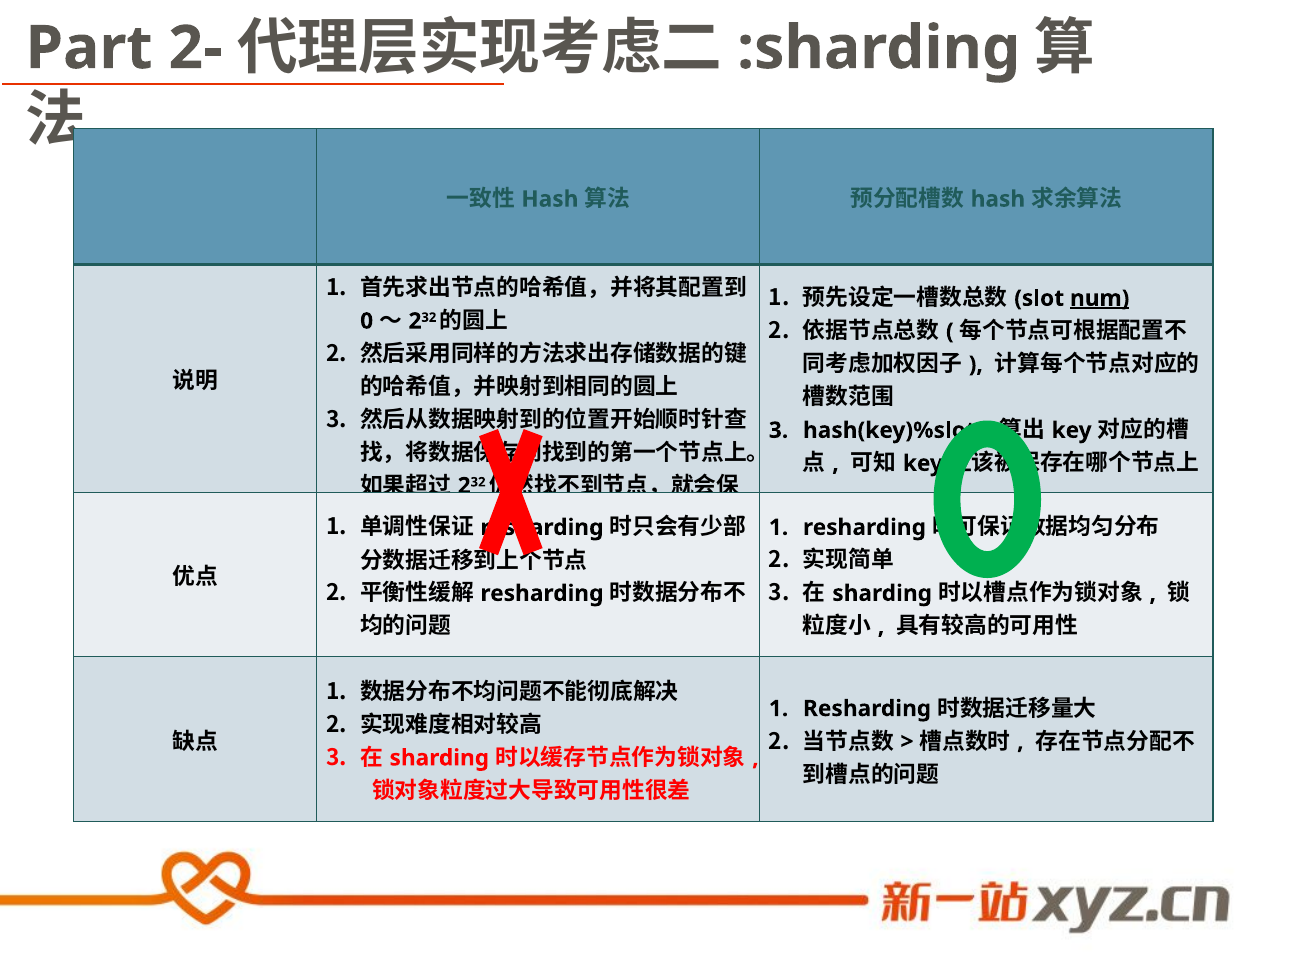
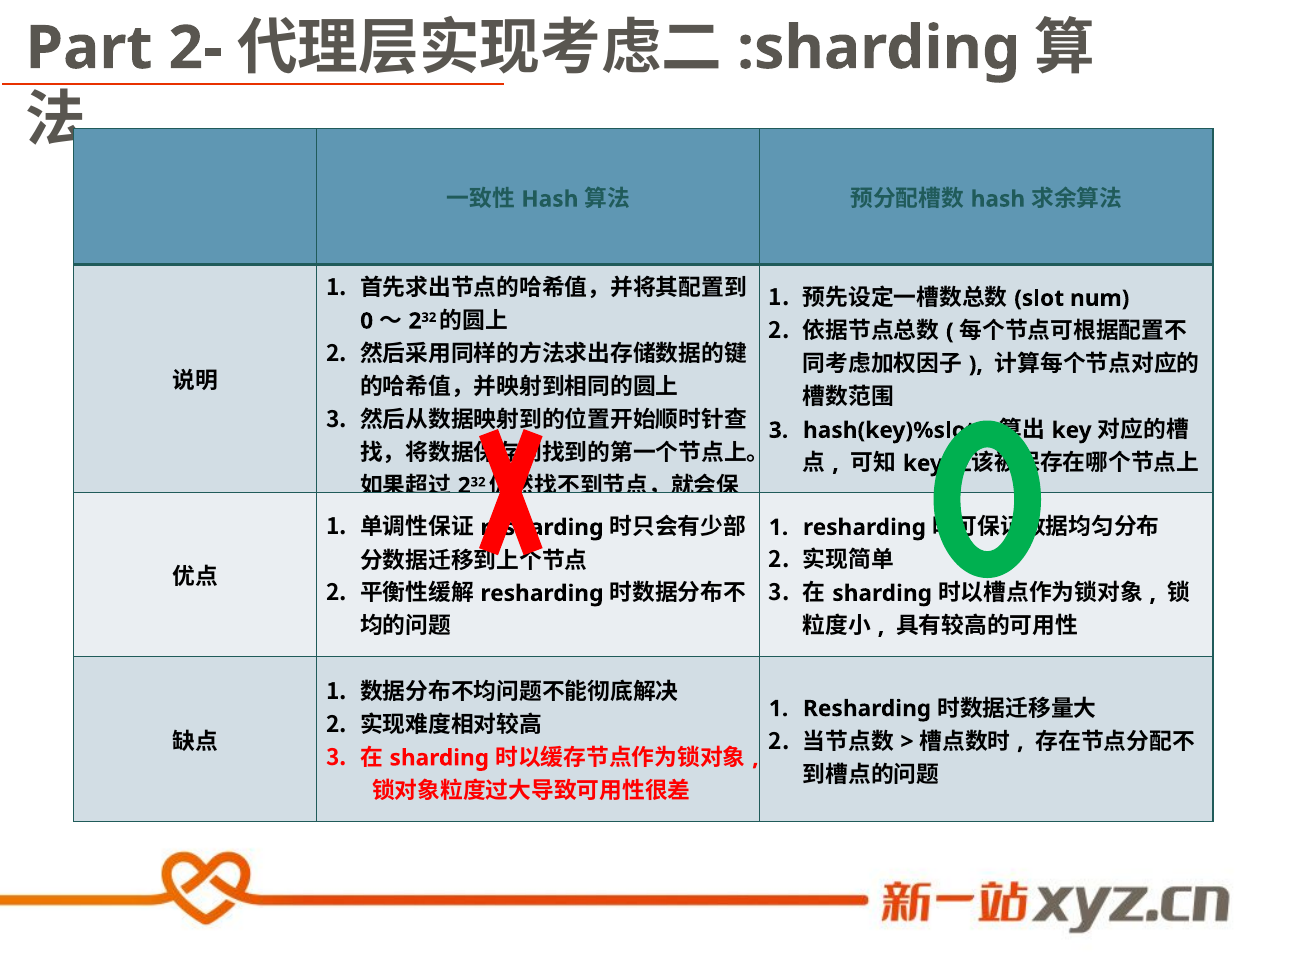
num underline: present -> none
